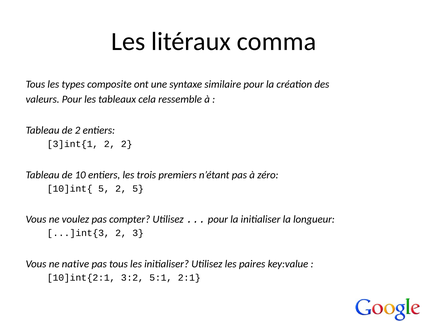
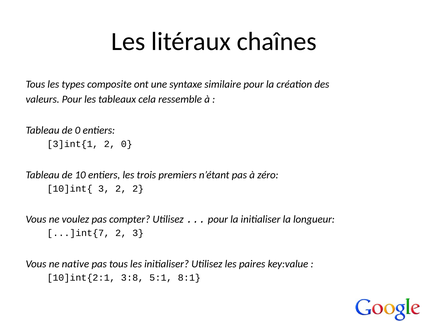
comma: comma -> chaînes
de 2: 2 -> 0
2 2: 2 -> 0
10]int{ 5: 5 -> 3
2 5: 5 -> 2
...]int{3: ...]int{3 -> ...]int{7
3:2: 3:2 -> 3:8
2:1: 2:1 -> 8:1
